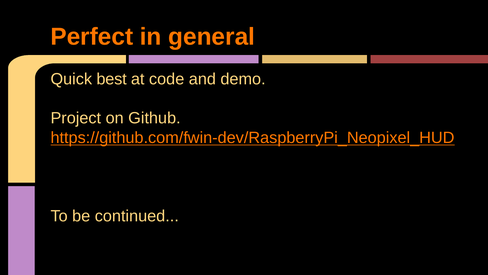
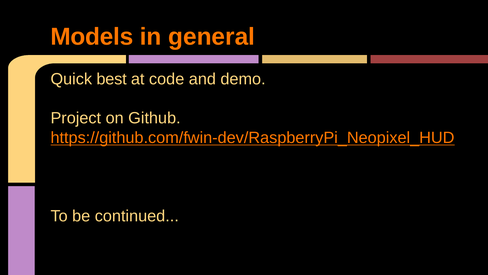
Perfect: Perfect -> Models
